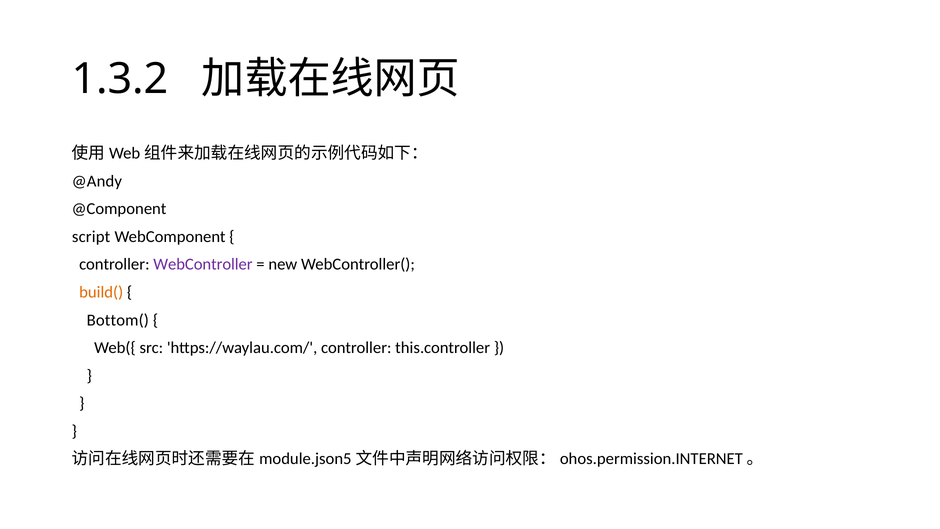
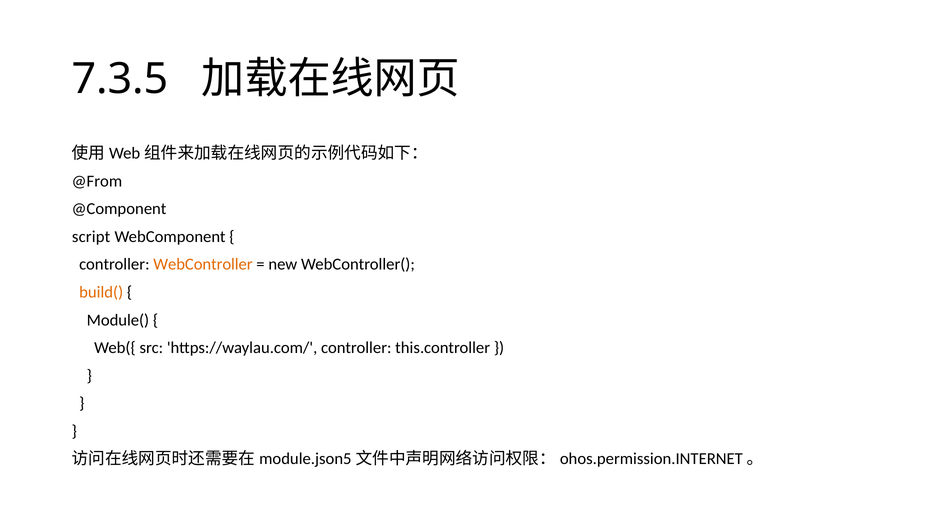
1.3.2: 1.3.2 -> 7.3.5
@Andy: @Andy -> @From
WebController colour: purple -> orange
Bottom(: Bottom( -> Module(
